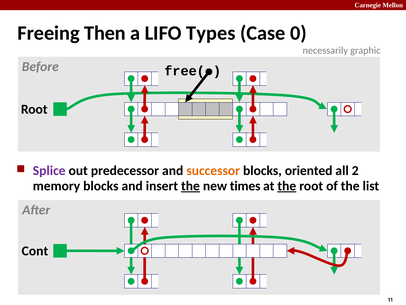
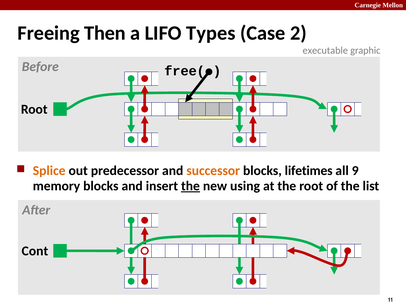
0: 0 -> 2
necessarily: necessarily -> executable
Splice colour: purple -> orange
oriented: oriented -> lifetimes
2: 2 -> 9
times: times -> using
the at (287, 186) underline: present -> none
